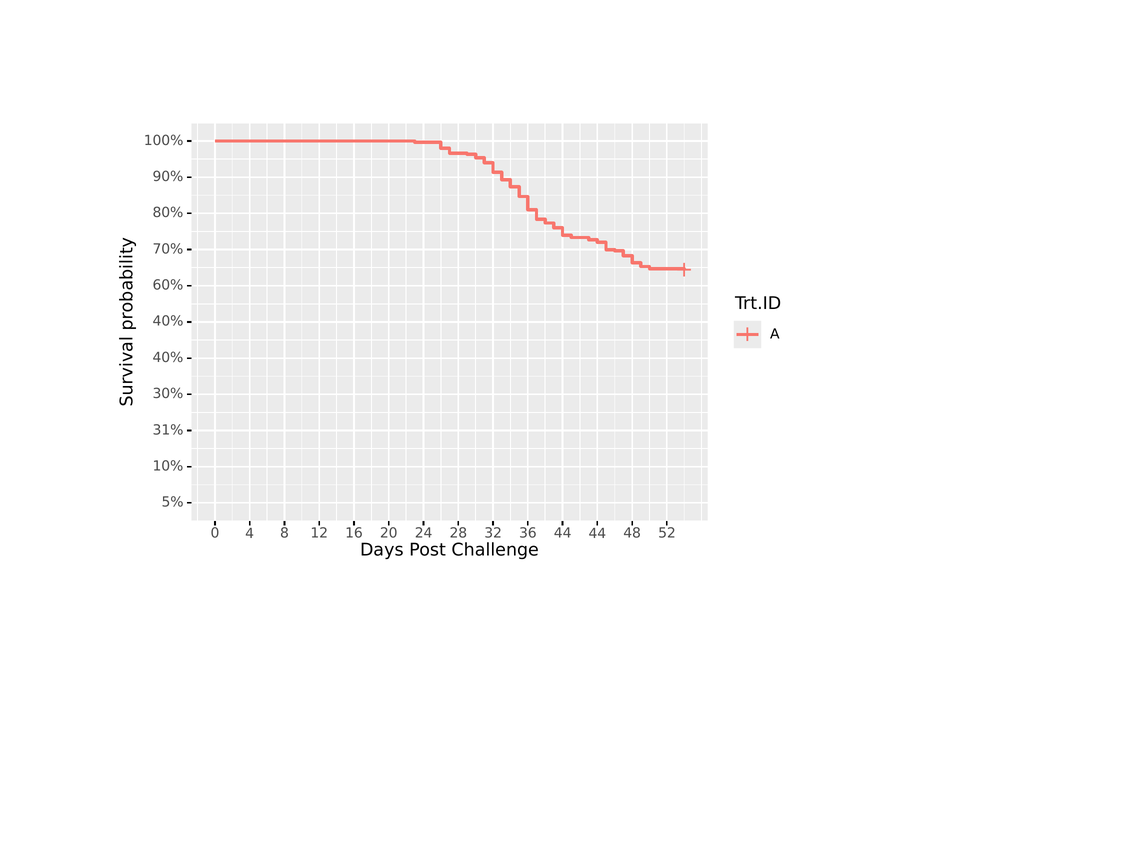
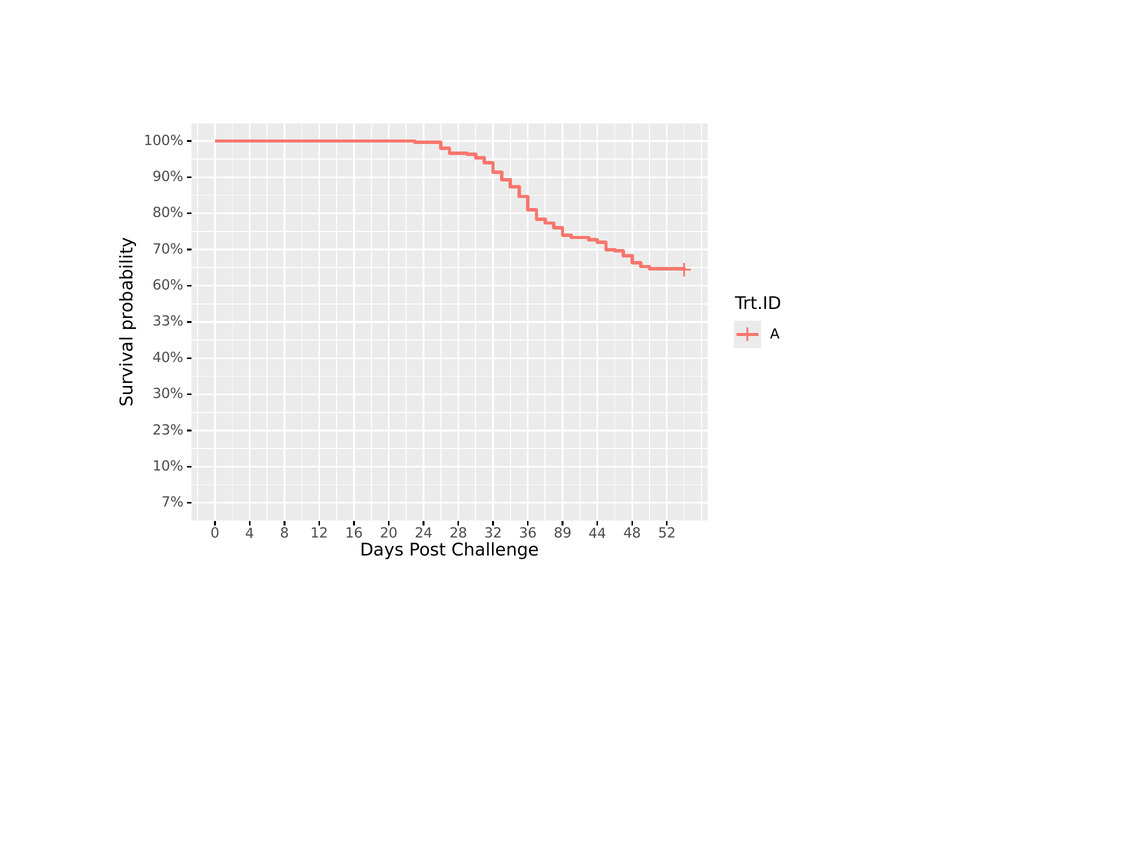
40% at (168, 321): 40% -> 33%
31%: 31% -> 23%
5%: 5% -> 7%
36 44: 44 -> 89
